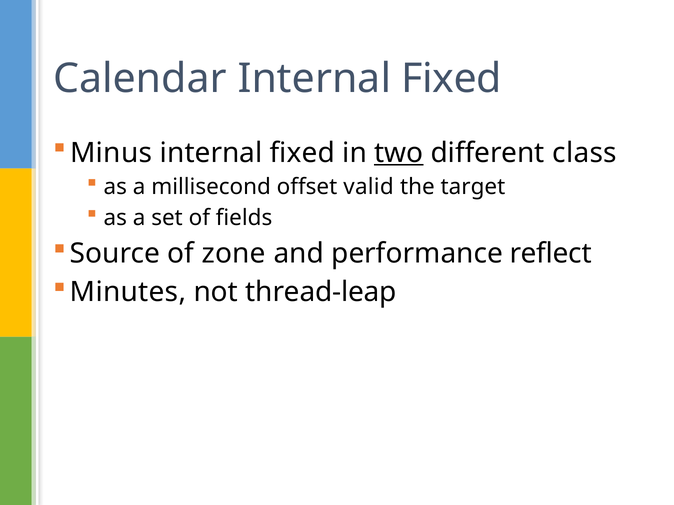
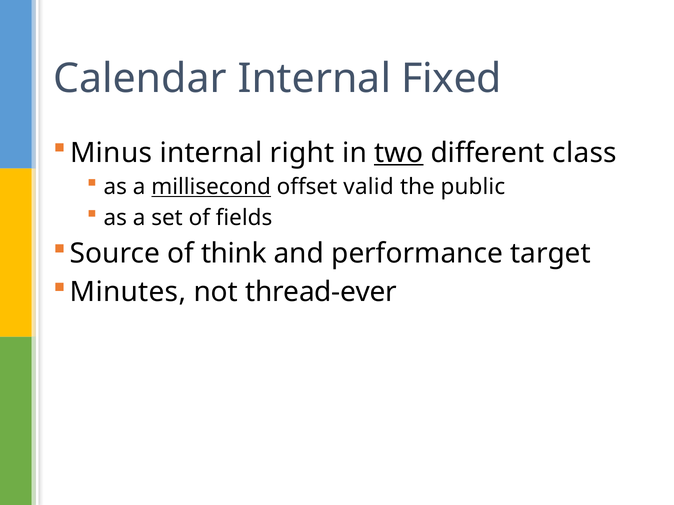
fixed at (302, 153): fixed -> right
millisecond underline: none -> present
target: target -> public
zone: zone -> think
reflect: reflect -> target
thread-leap: thread-leap -> thread-ever
